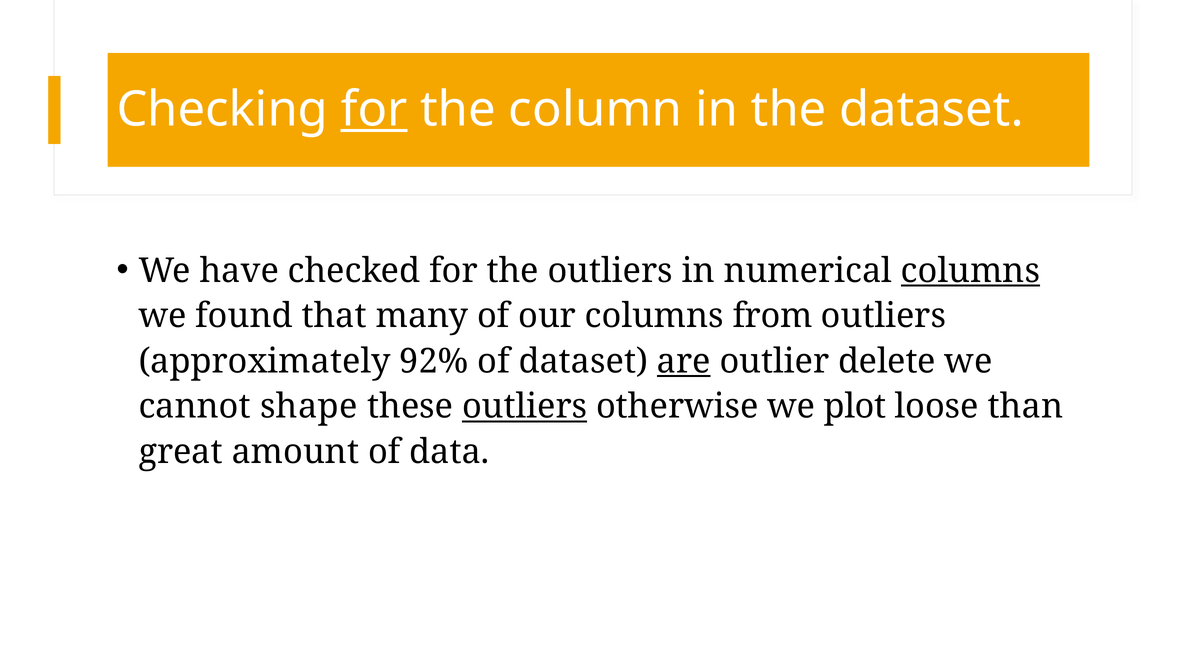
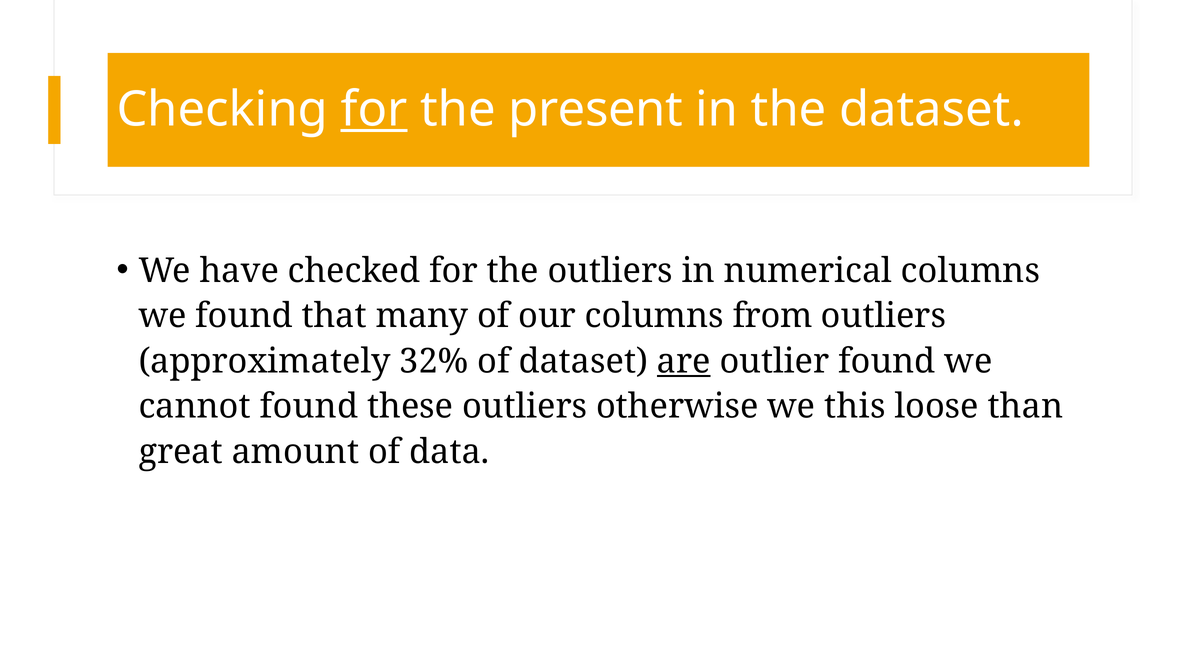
column: column -> present
columns at (970, 271) underline: present -> none
92%: 92% -> 32%
outlier delete: delete -> found
cannot shape: shape -> found
outliers at (525, 407) underline: present -> none
plot: plot -> this
